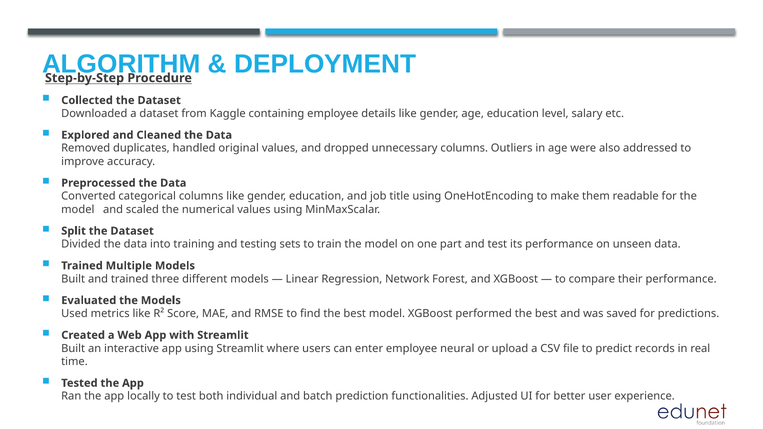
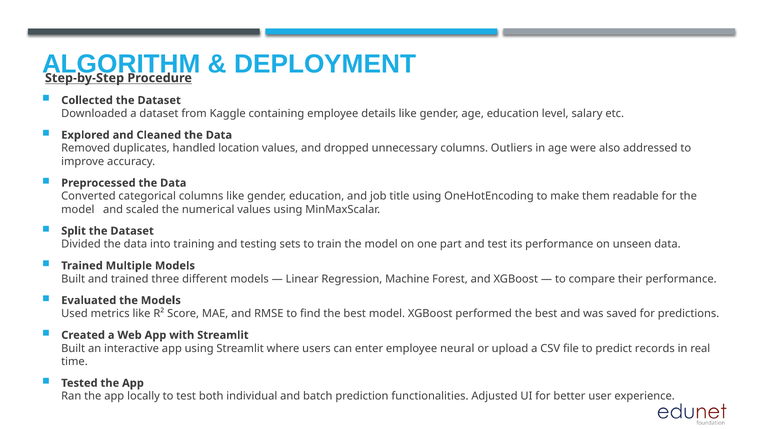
original: original -> location
Network: Network -> Machine
